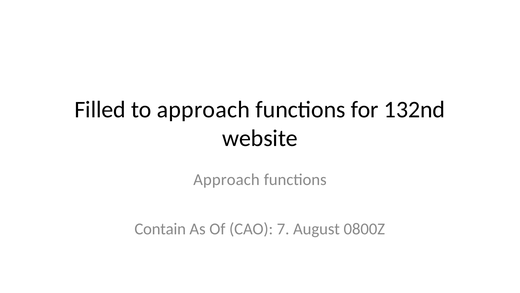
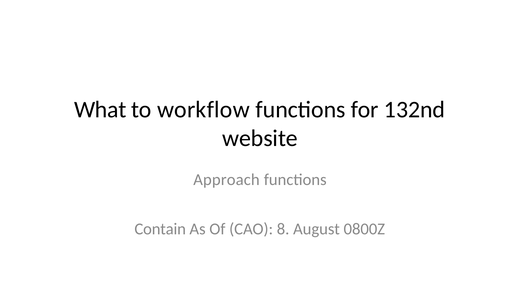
Filled: Filled -> What
to approach: approach -> workflow
7: 7 -> 8
